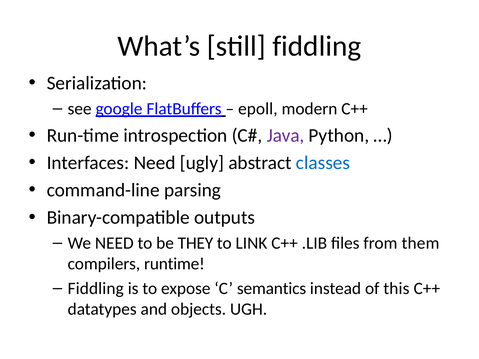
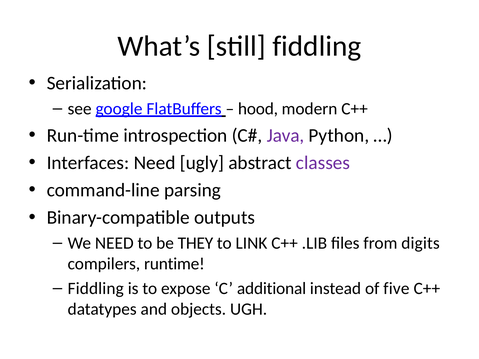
epoll: epoll -> hood
classes colour: blue -> purple
them: them -> digits
semantics: semantics -> additional
this: this -> five
